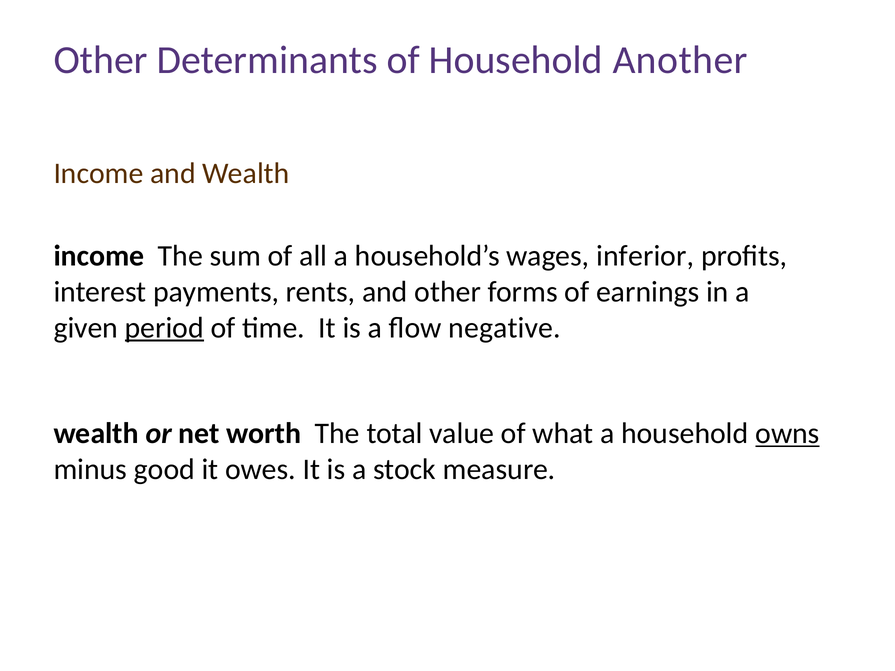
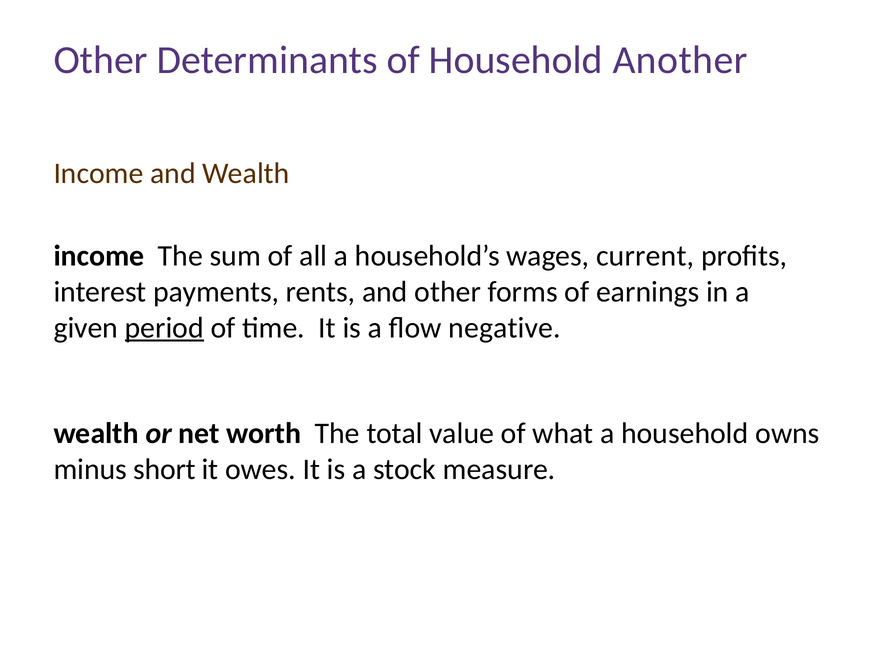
inferior: inferior -> current
owns underline: present -> none
good: good -> short
